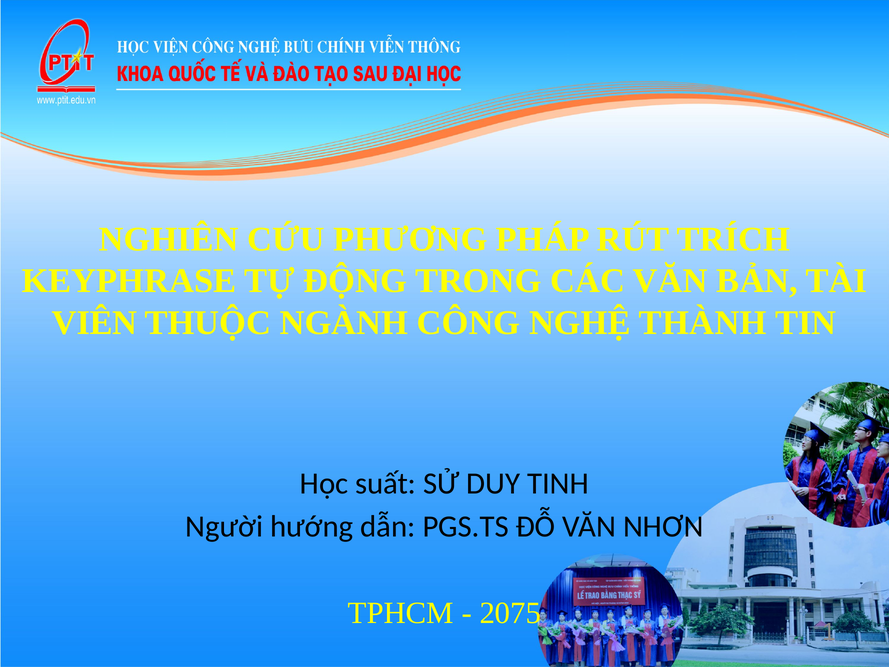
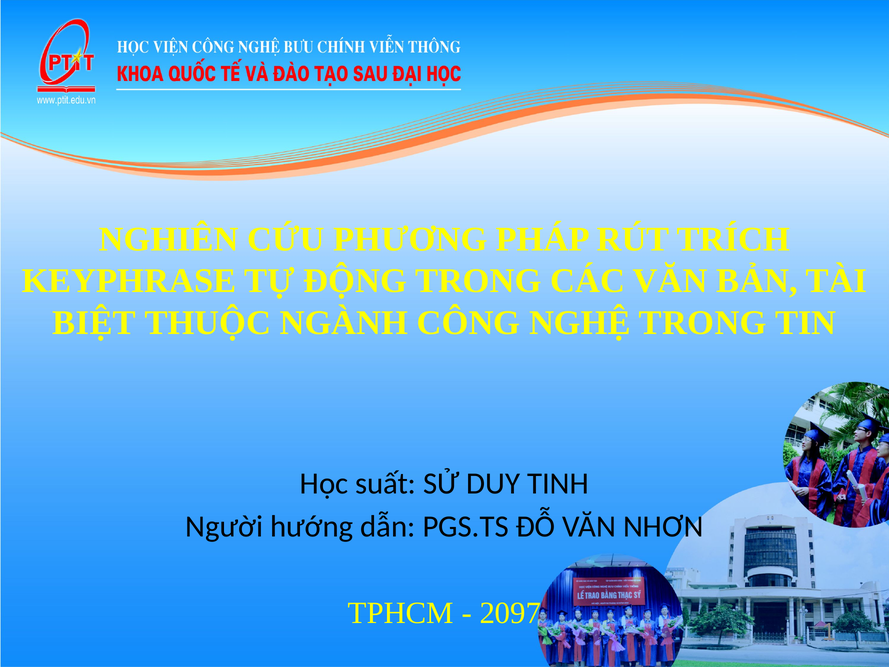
VIÊN: VIÊN -> BIỆT
NGHỆ THÀNH: THÀNH -> TRONG
2075: 2075 -> 2097
